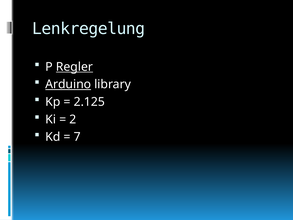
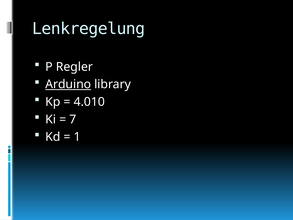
Regler underline: present -> none
2.125: 2.125 -> 4.010
2: 2 -> 7
7: 7 -> 1
